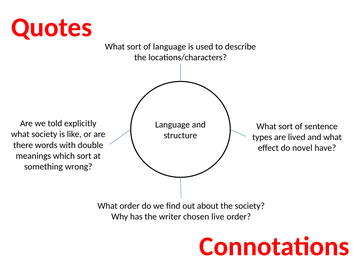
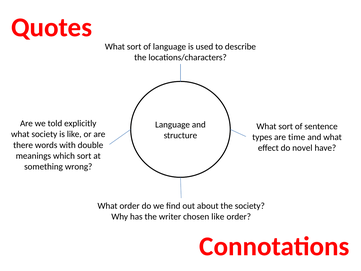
lived: lived -> time
chosen live: live -> like
